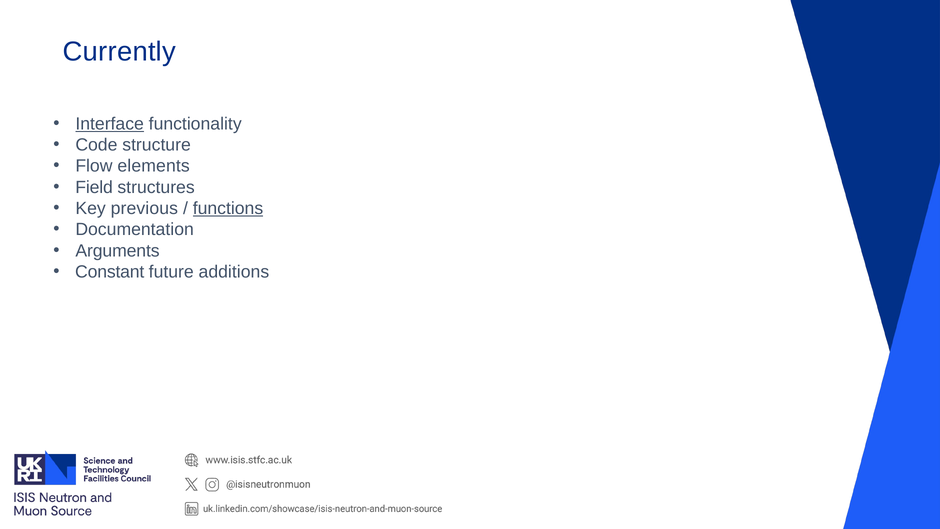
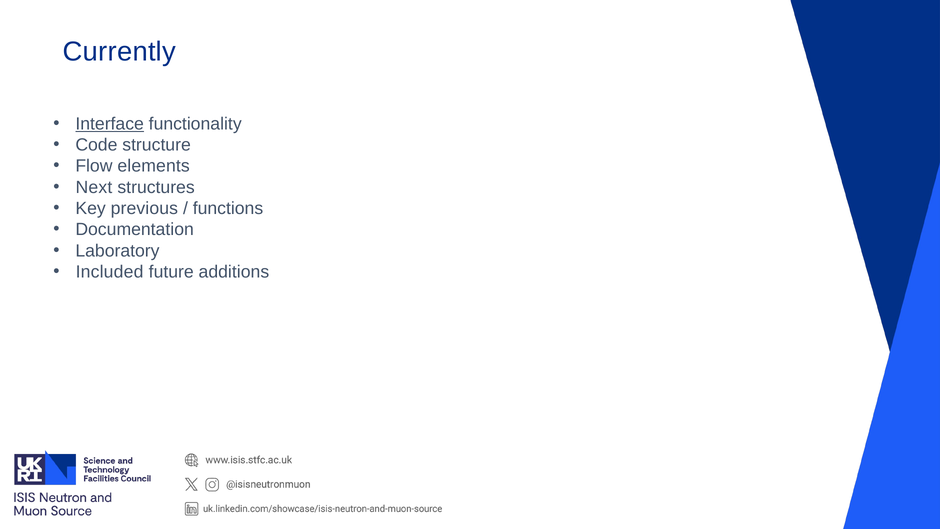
Field: Field -> Next
functions underline: present -> none
Arguments: Arguments -> Laboratory
Constant: Constant -> Included
